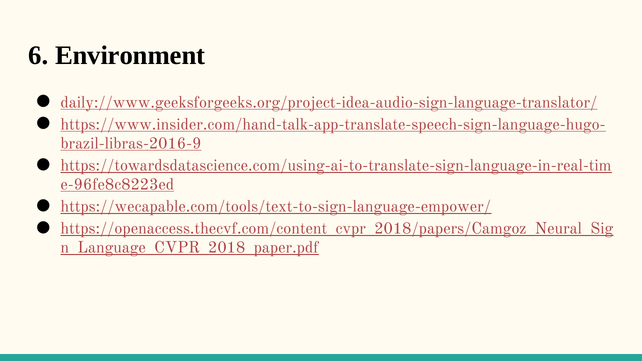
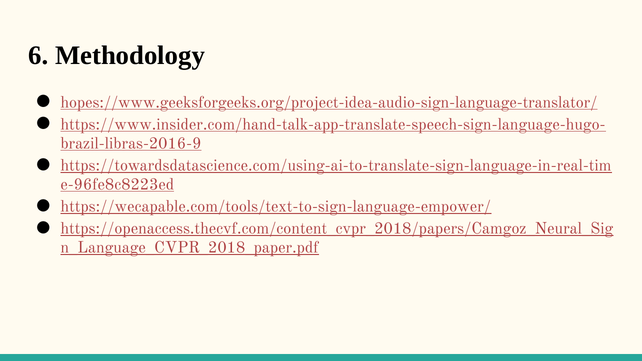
Environment: Environment -> Methodology
daily://www.geeksforgeeks.org/project-idea-audio-sign-language-translator/: daily://www.geeksforgeeks.org/project-idea-audio-sign-language-translator/ -> hopes://www.geeksforgeeks.org/project-idea-audio-sign-language-translator/
